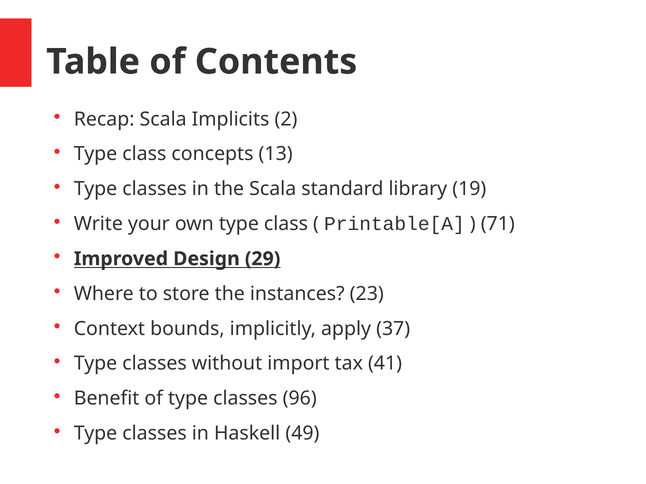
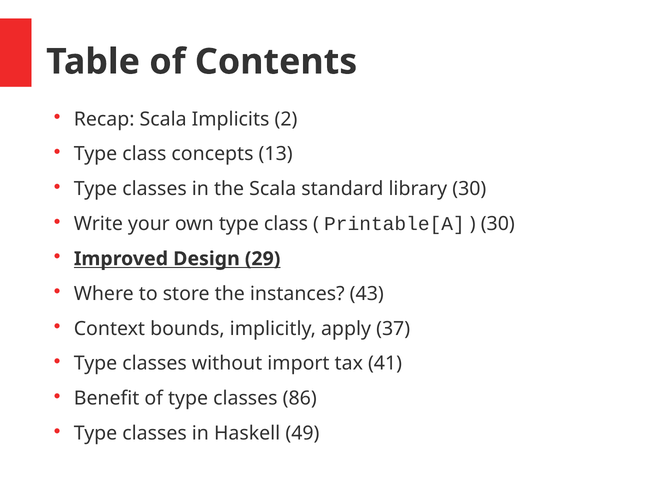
library 19: 19 -> 30
71 at (498, 224): 71 -> 30
23: 23 -> 43
96: 96 -> 86
